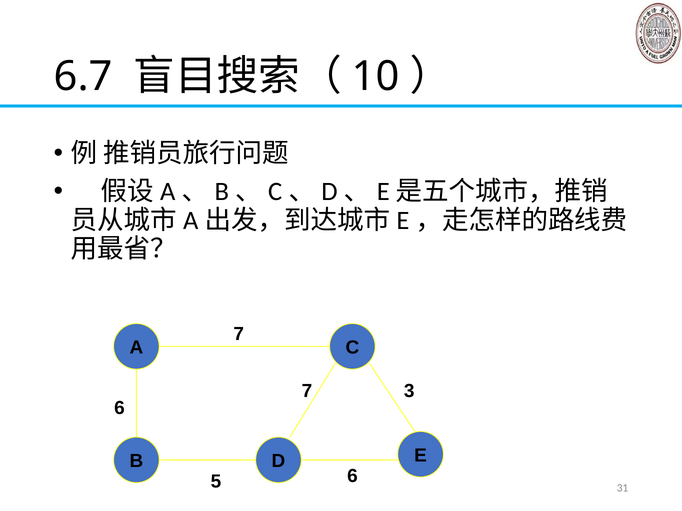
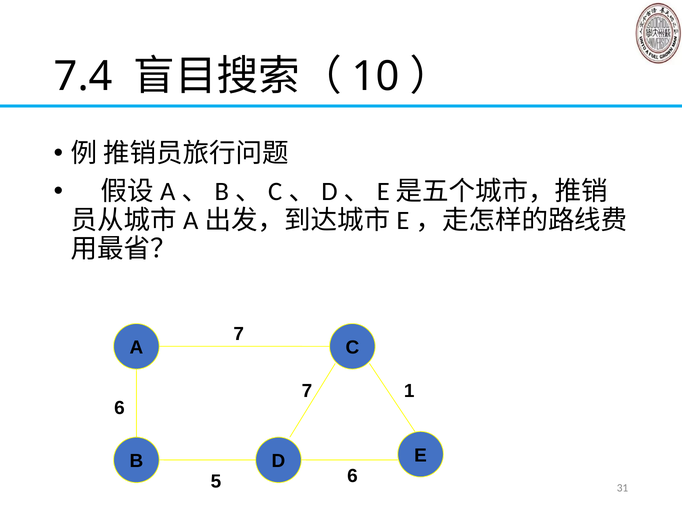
6.7: 6.7 -> 7.4
3: 3 -> 1
